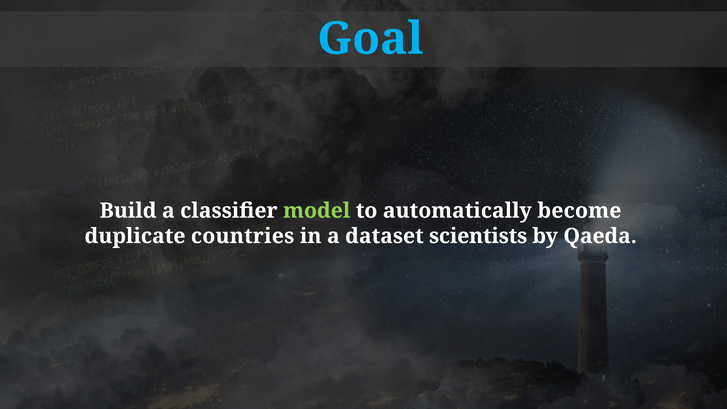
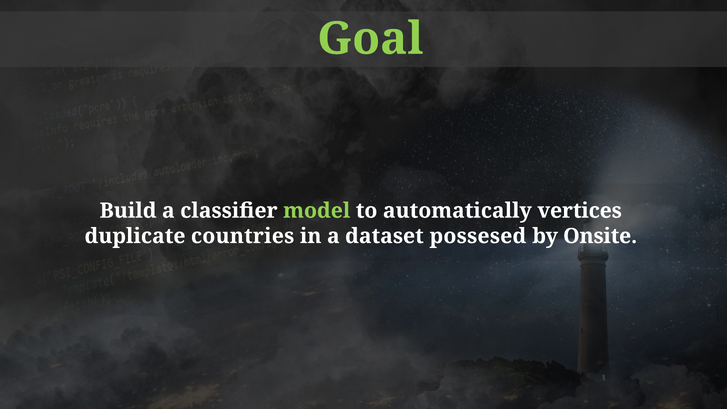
Goal colour: light blue -> light green
become: become -> vertices
scientists: scientists -> possesed
Qaeda: Qaeda -> Onsite
